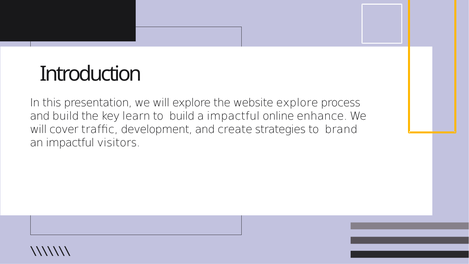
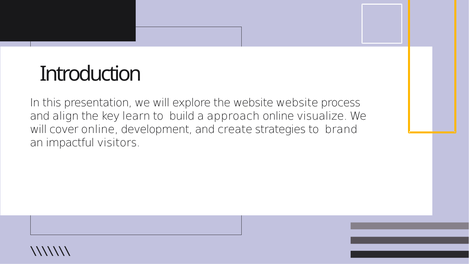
website explore: explore -> website
and build: build -> align
a impactful: impactful -> approach
enhance: enhance -> visualize
cover trafﬁc: trafﬁc -> online
